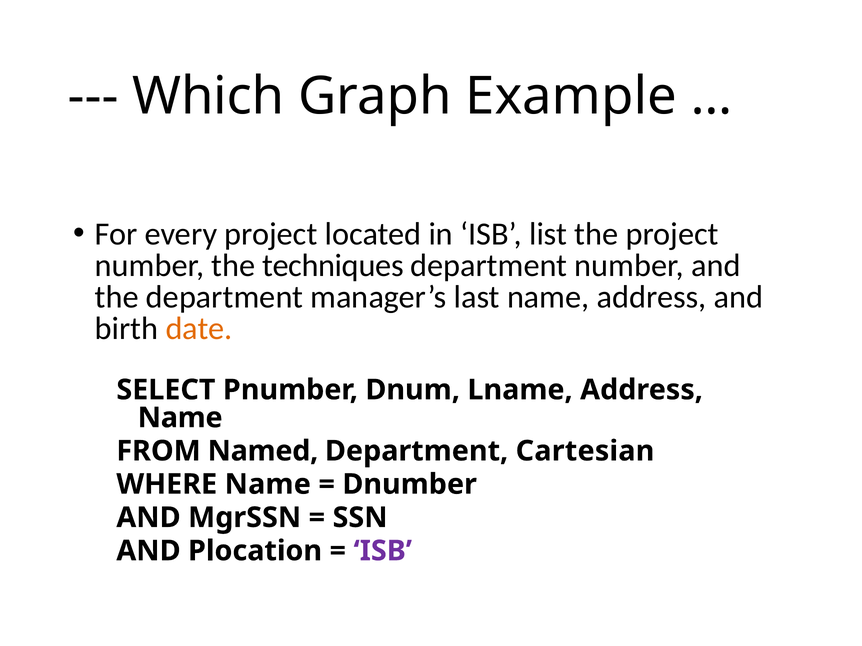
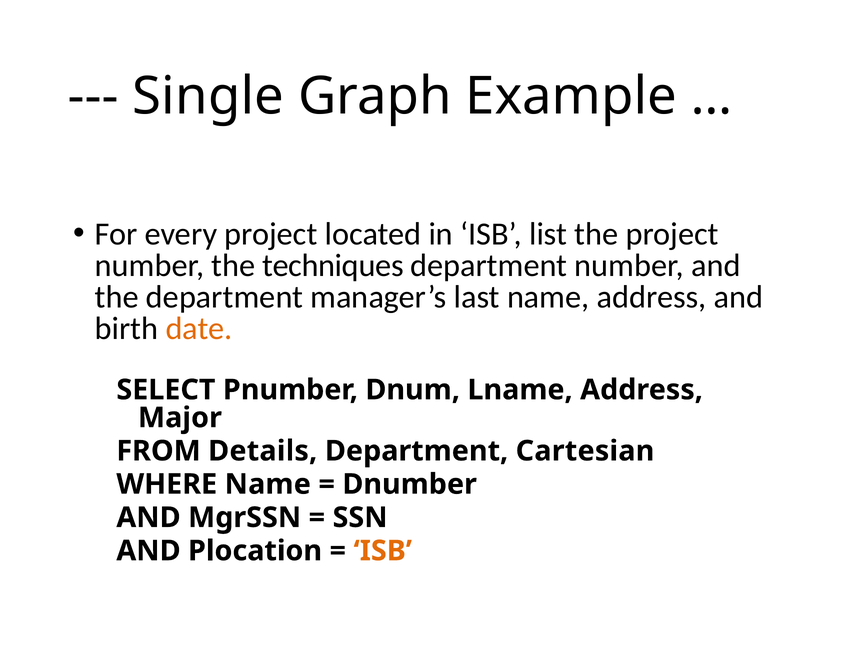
Which: Which -> Single
Name at (180, 418): Name -> Major
Named: Named -> Details
ISB at (383, 551) colour: purple -> orange
